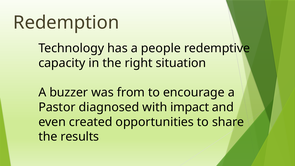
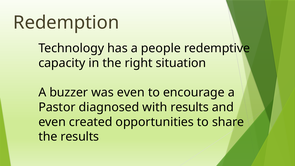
was from: from -> even
with impact: impact -> results
